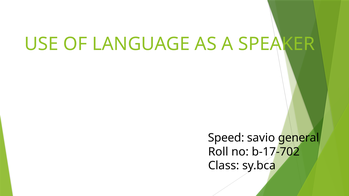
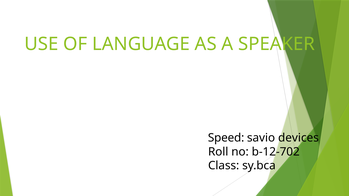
general: general -> devices
b-17-702: b-17-702 -> b-12-702
